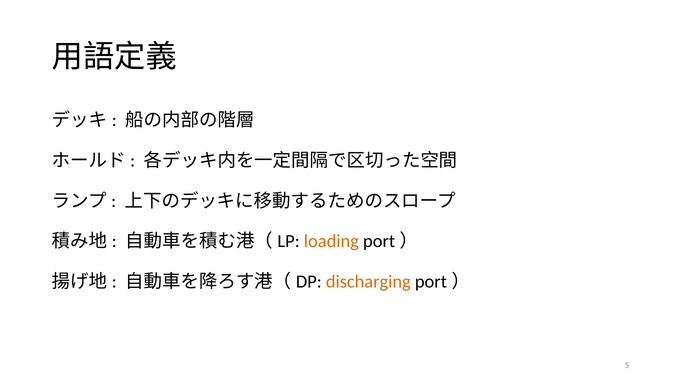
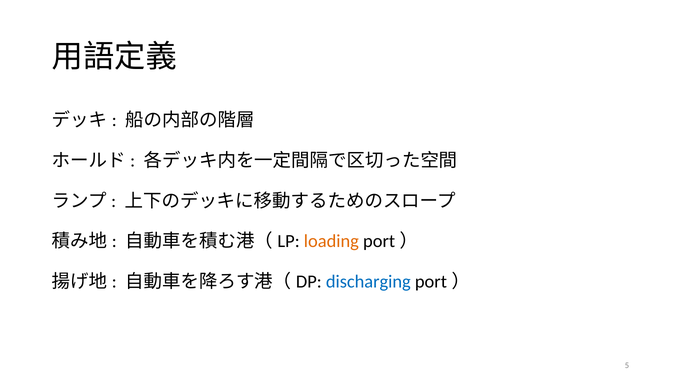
discharging colour: orange -> blue
